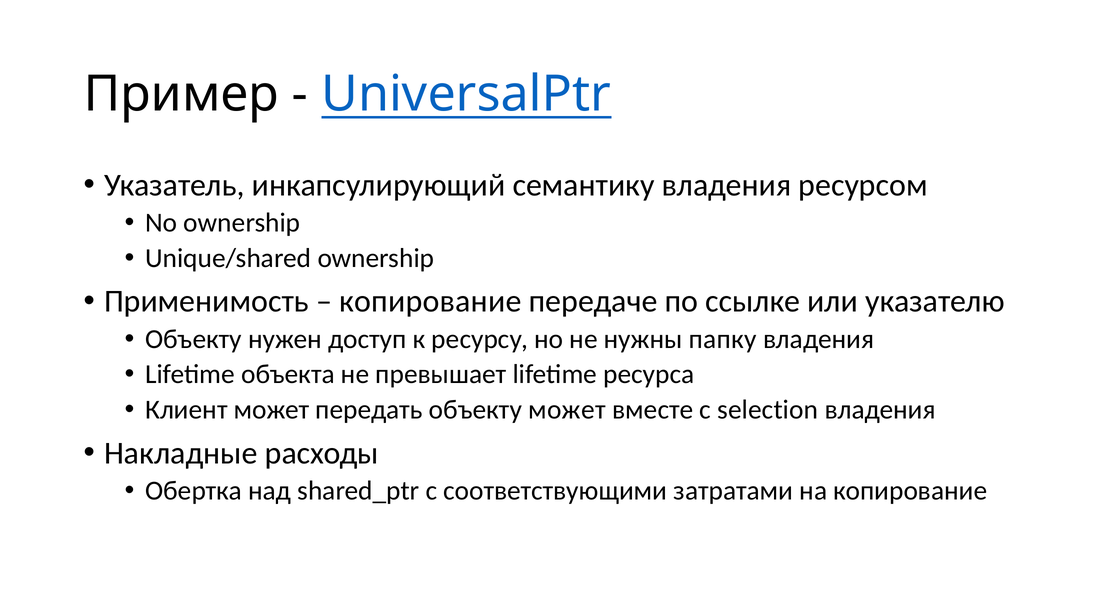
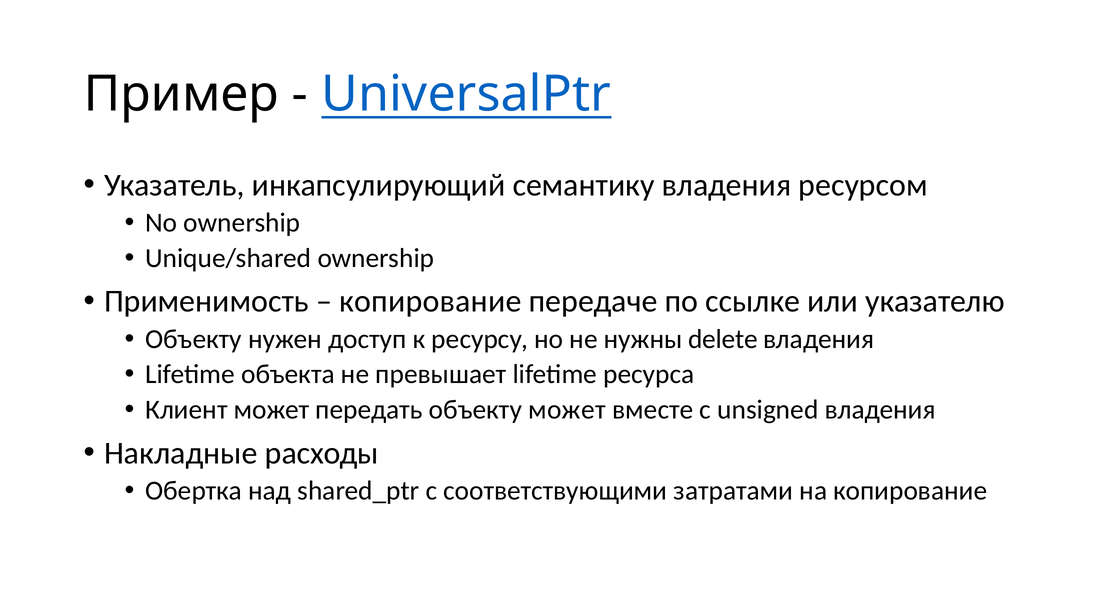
папку: папку -> delete
selection: selection -> unsigned
